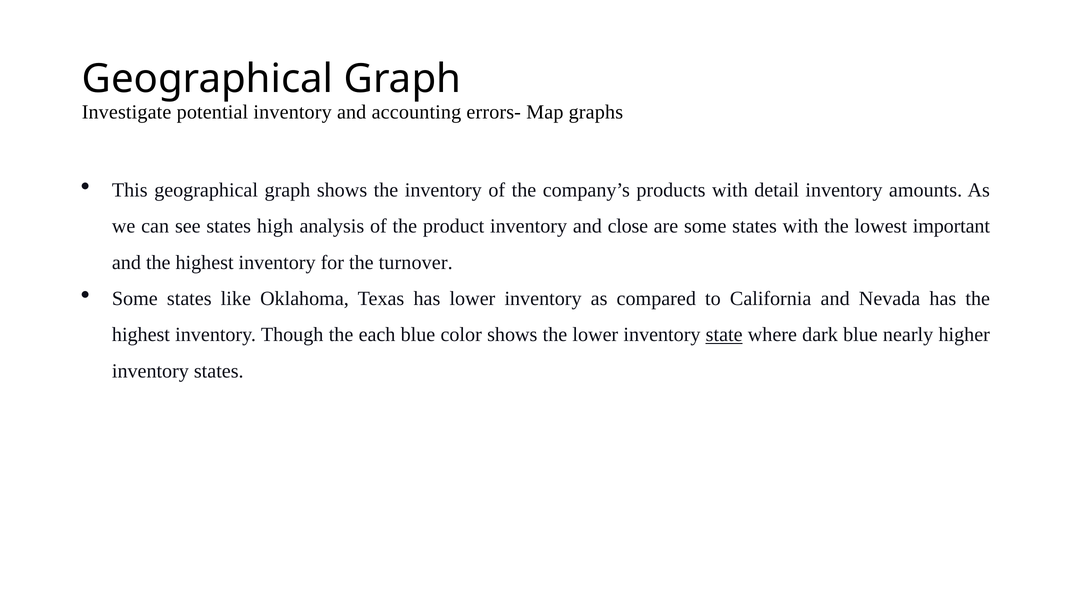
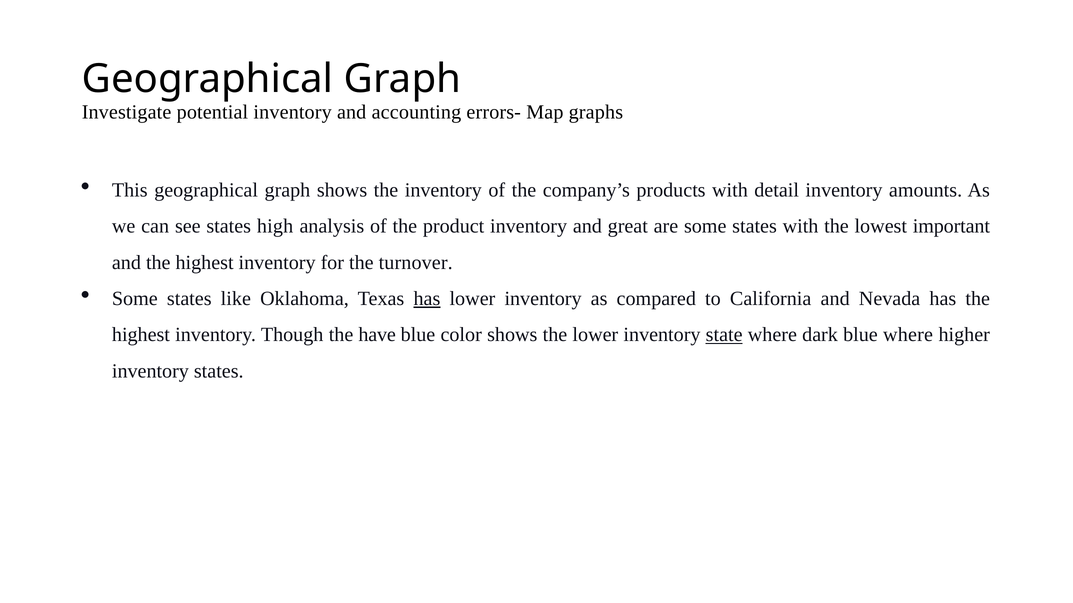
close: close -> great
has at (427, 299) underline: none -> present
each: each -> have
blue nearly: nearly -> where
